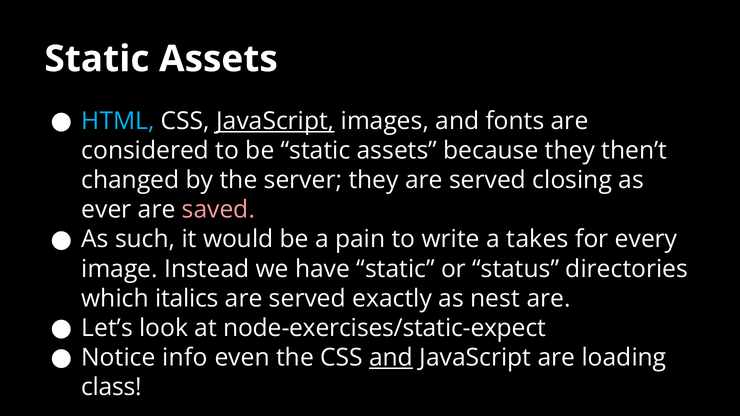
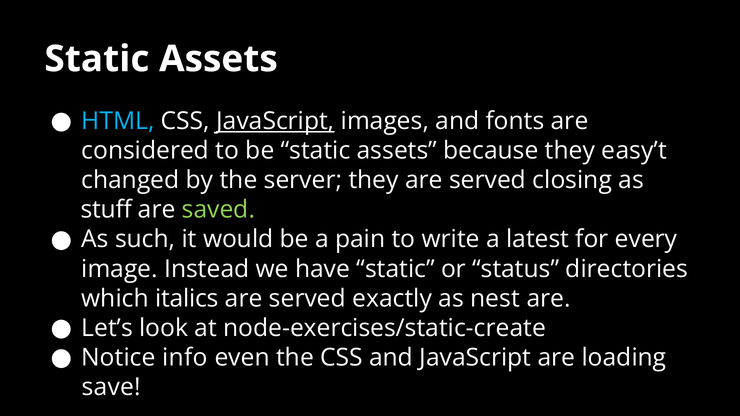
then’t: then’t -> easy’t
ever: ever -> stuff
saved colour: pink -> light green
takes: takes -> latest
node-exercises/static-expect: node-exercises/static-expect -> node-exercises/static-create
and at (391, 358) underline: present -> none
class: class -> save
